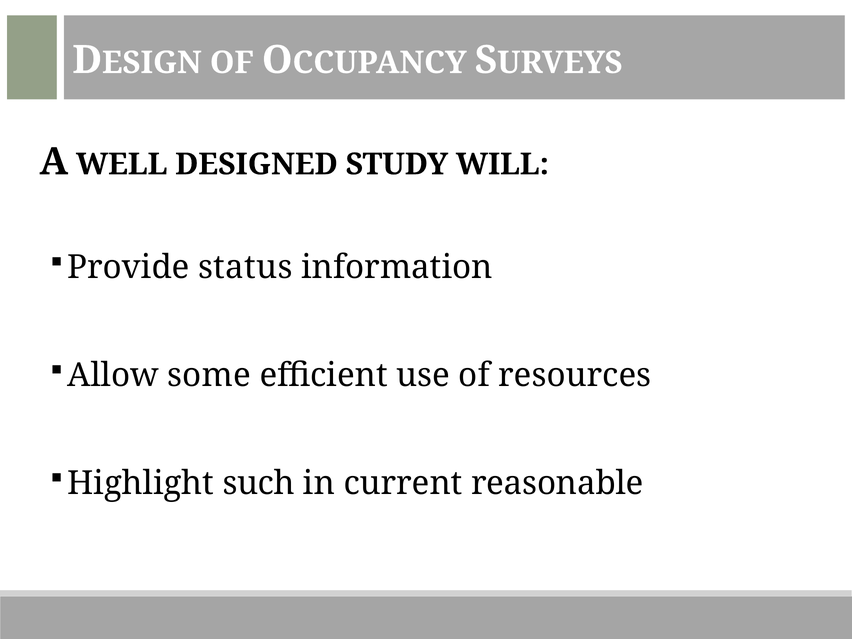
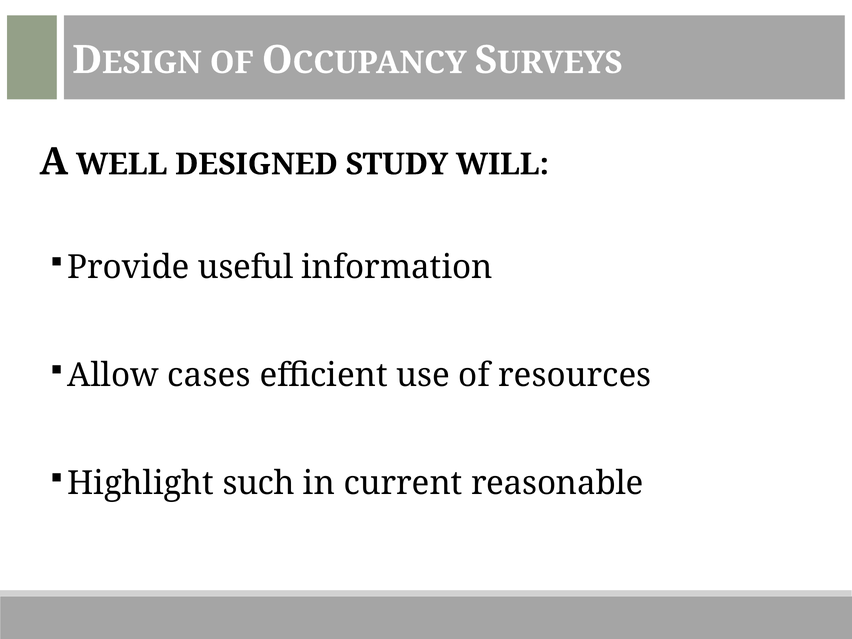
status: status -> useful
some: some -> cases
